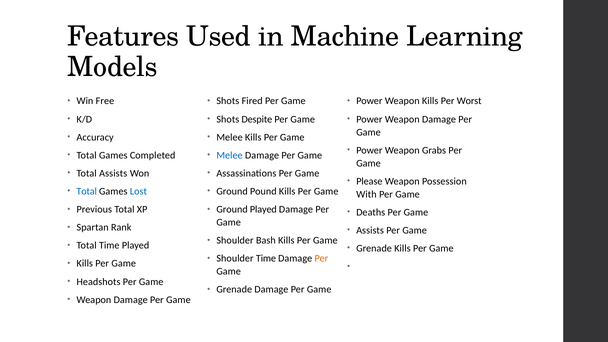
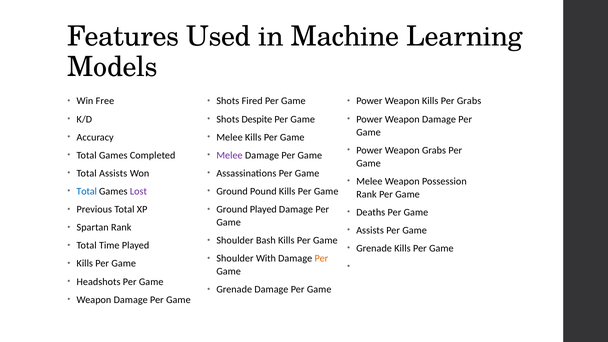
Per Worst: Worst -> Grabs
Melee at (230, 155) colour: blue -> purple
Please at (369, 181): Please -> Melee
Lost colour: blue -> purple
With at (366, 194): With -> Rank
Shoulder Time: Time -> With
